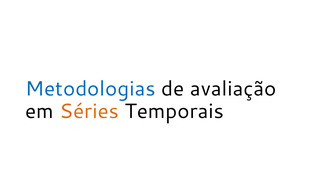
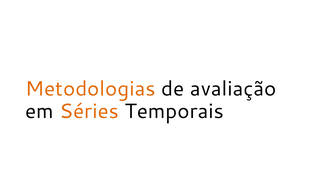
Metodologias colour: blue -> orange
